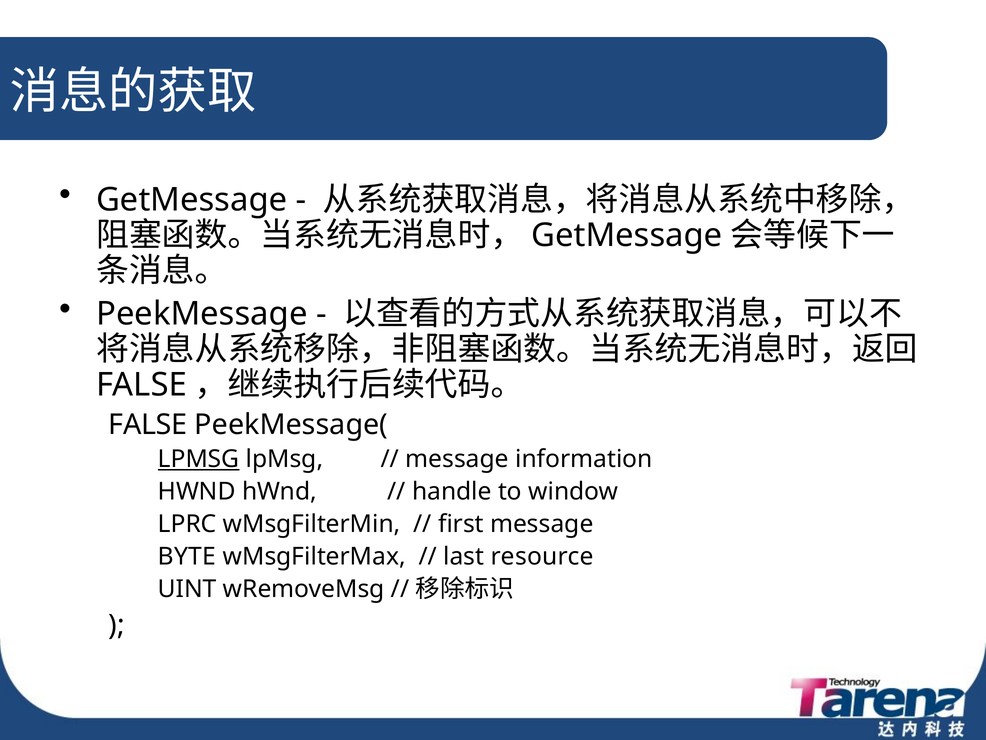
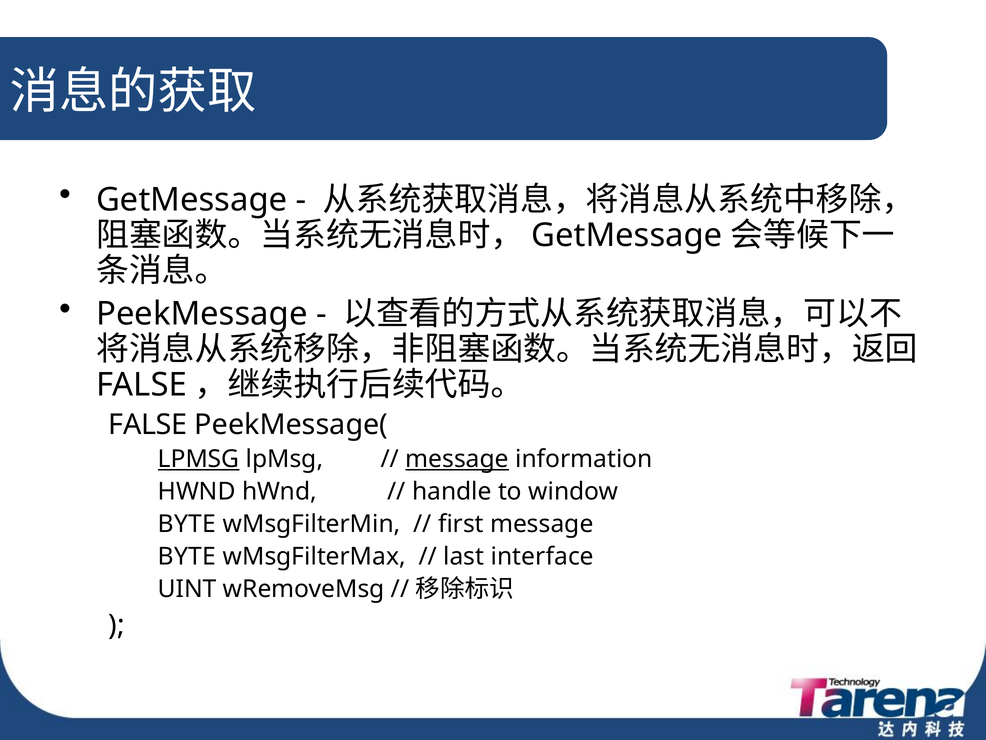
message at (457, 459) underline: none -> present
LPRC at (187, 524): LPRC -> BYTE
resource: resource -> interface
